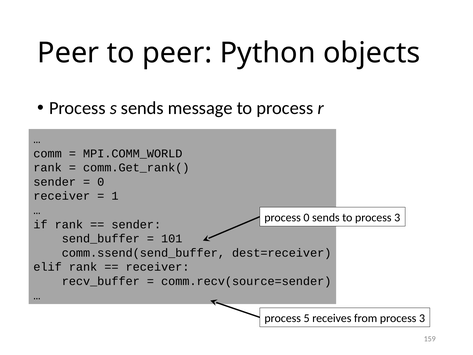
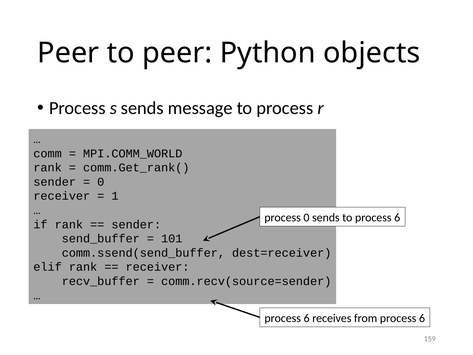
to process 3: 3 -> 6
5 at (307, 318): 5 -> 6
from process 3: 3 -> 6
